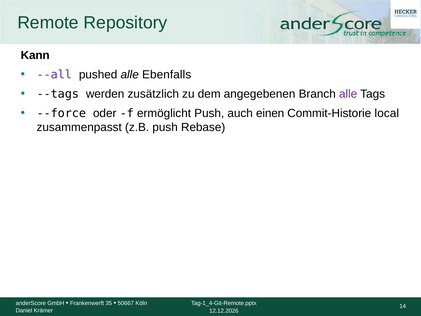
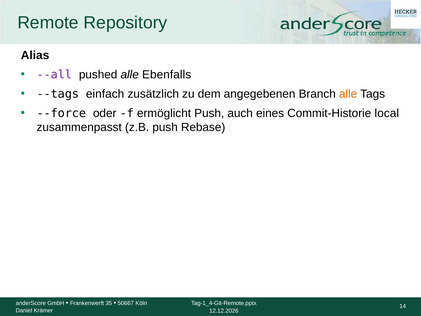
Kann: Kann -> Alias
werden: werden -> einfach
alle at (348, 94) colour: purple -> orange
einen: einen -> eines
